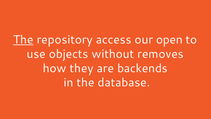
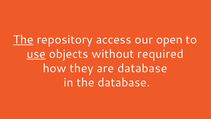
use underline: none -> present
removes: removes -> required
are backends: backends -> database
